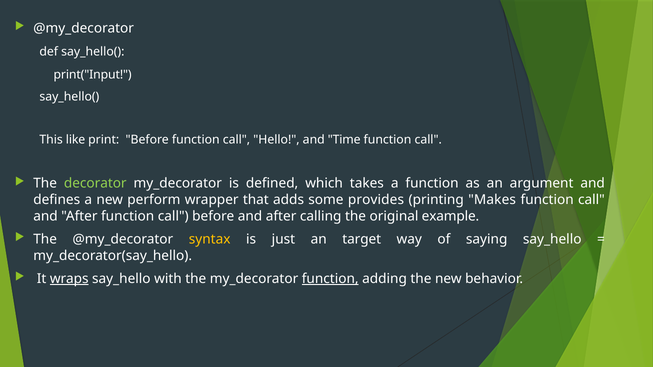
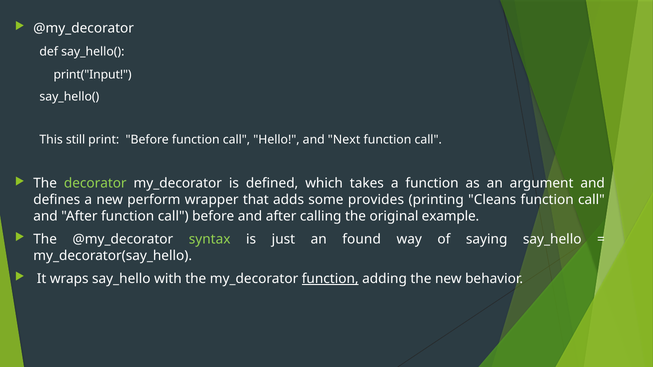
like: like -> still
Time: Time -> Next
Makes: Makes -> Cleans
syntax colour: yellow -> light green
target: target -> found
wraps underline: present -> none
